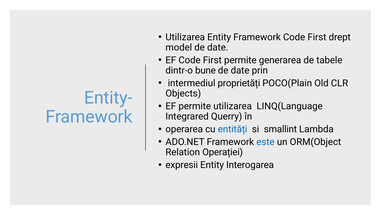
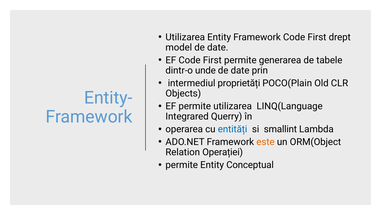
bune: bune -> unde
este colour: blue -> orange
expresii at (182, 164): expresii -> permite
Interogarea: Interogarea -> Conceptual
